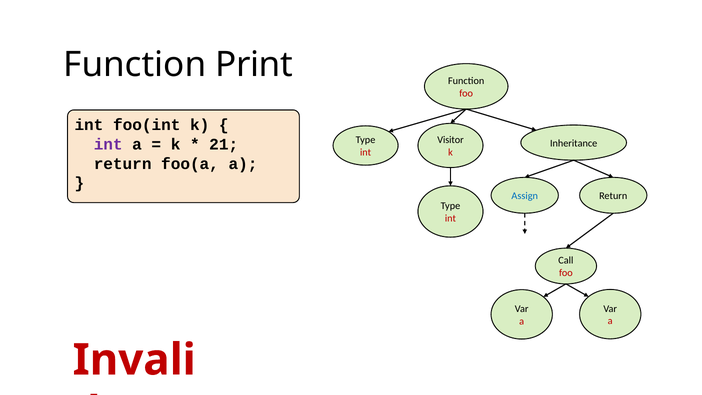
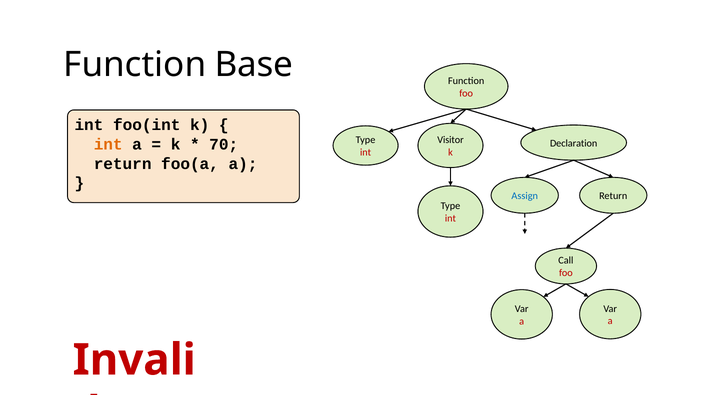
Print: Print -> Base
int at (108, 144) colour: purple -> orange
21: 21 -> 70
Inheritance: Inheritance -> Declaration
